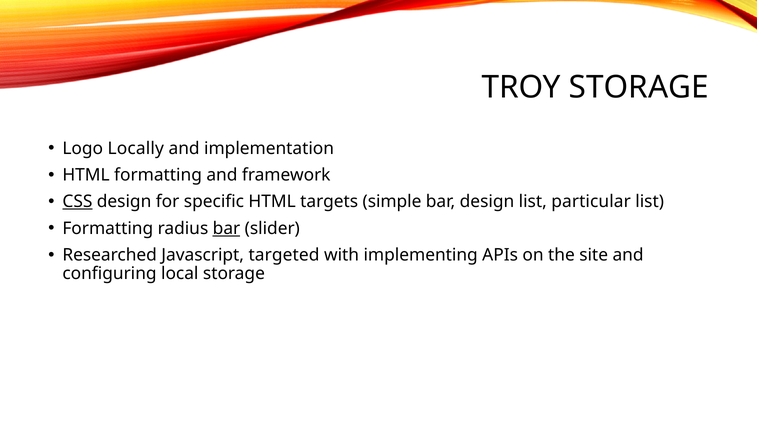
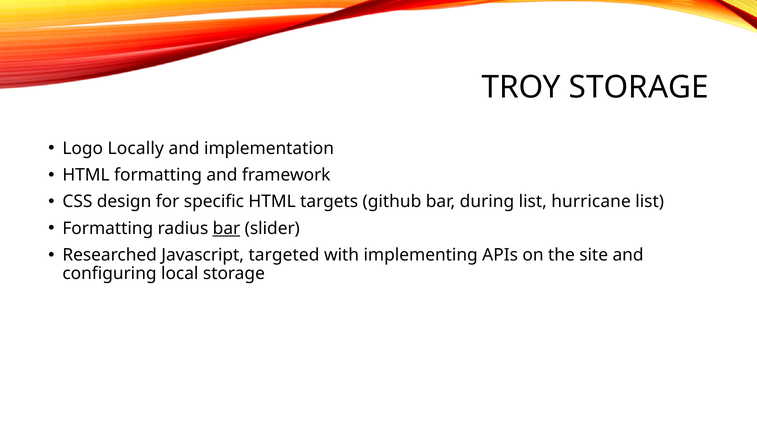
CSS underline: present -> none
simple: simple -> github
bar design: design -> during
particular: particular -> hurricane
